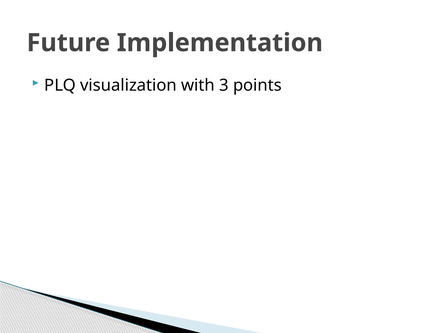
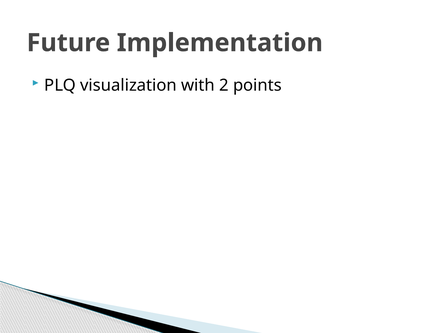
3: 3 -> 2
